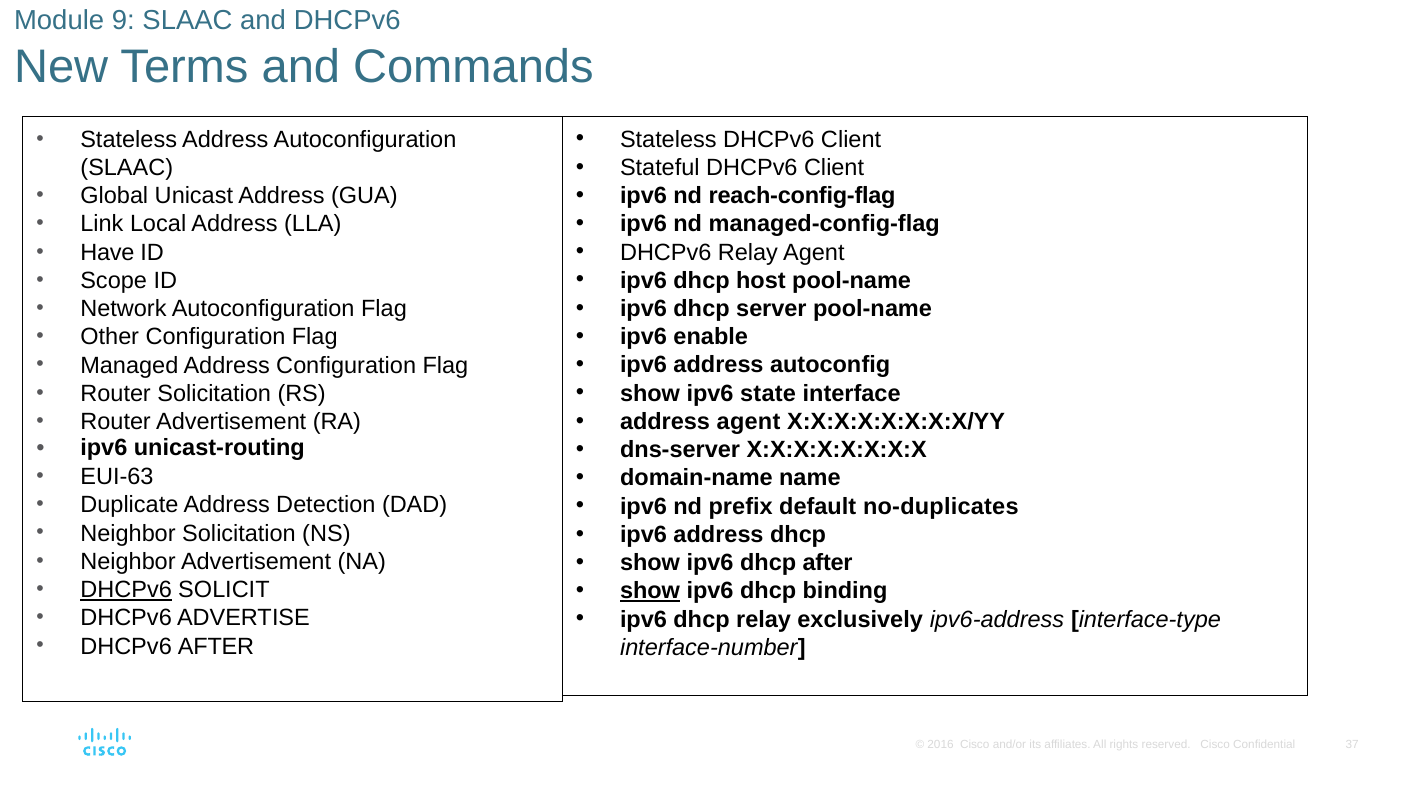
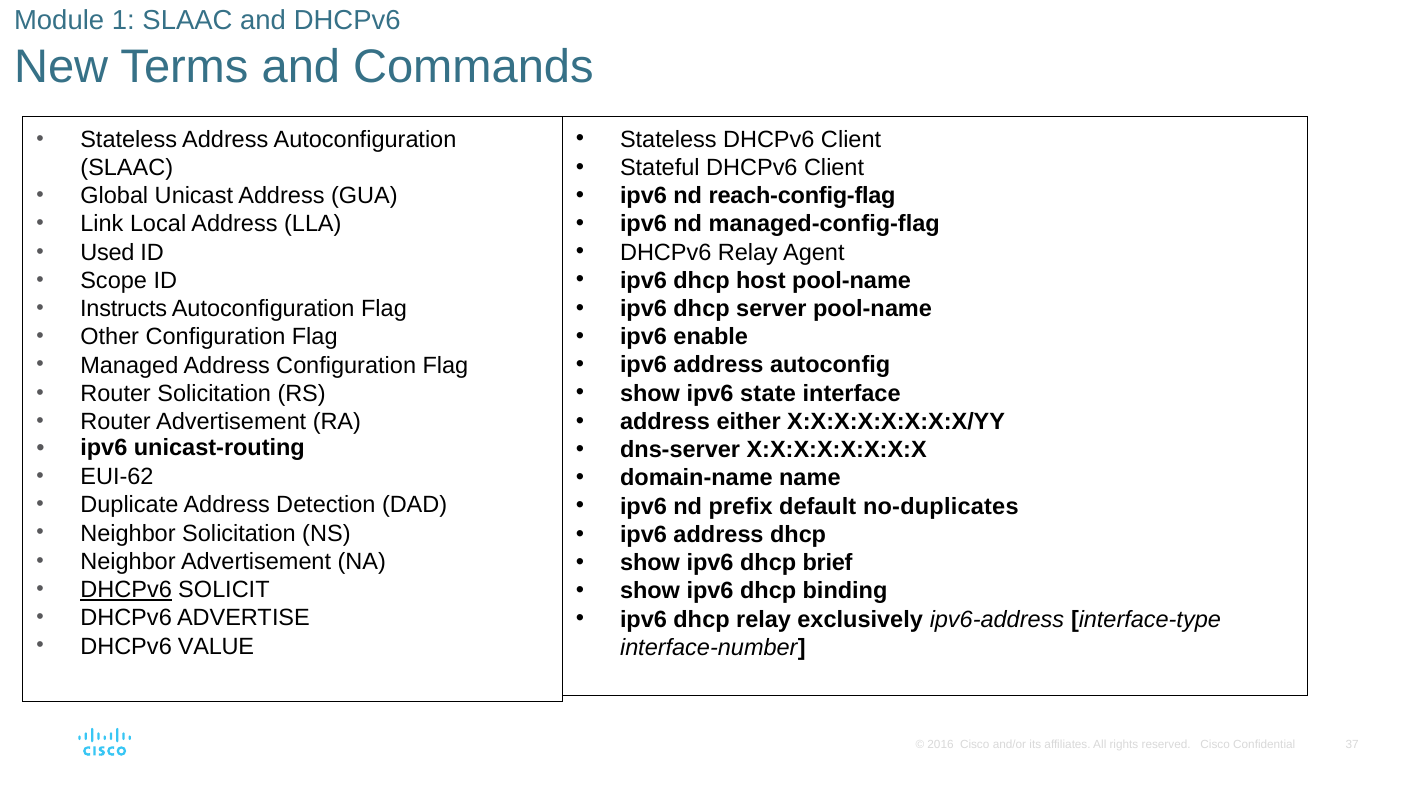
9: 9 -> 1
Have: Have -> Used
Network: Network -> Instructs
address agent: agent -> either
EUI-63: EUI-63 -> EUI-62
dhcp after: after -> brief
show at (650, 591) underline: present -> none
DHCPv6 AFTER: AFTER -> VALUE
